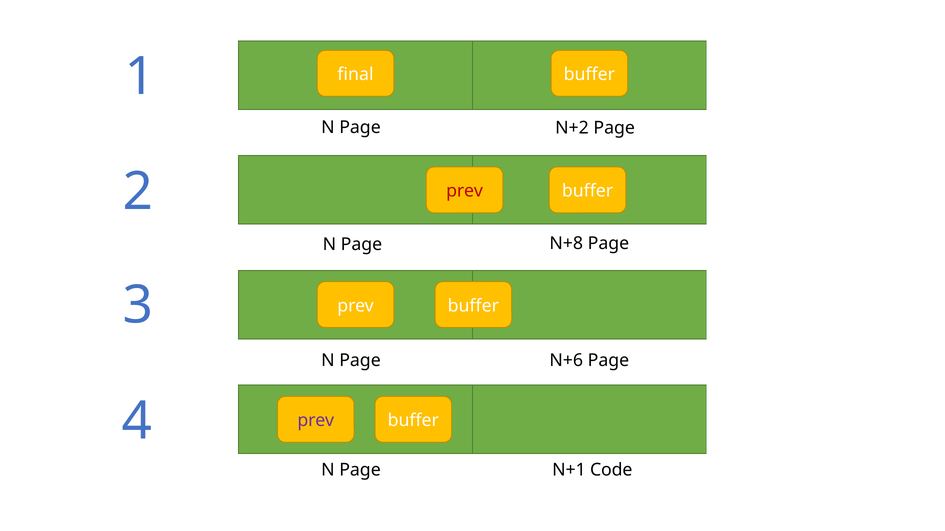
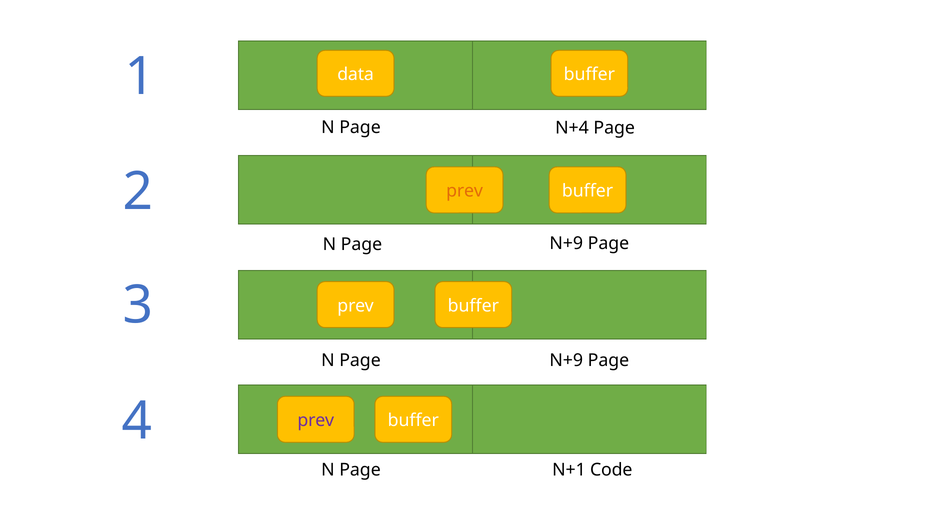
final: final -> data
N+2: N+2 -> N+4
prev at (465, 191) colour: red -> orange
N+8 at (566, 243): N+8 -> N+9
N+6 at (566, 361): N+6 -> N+9
